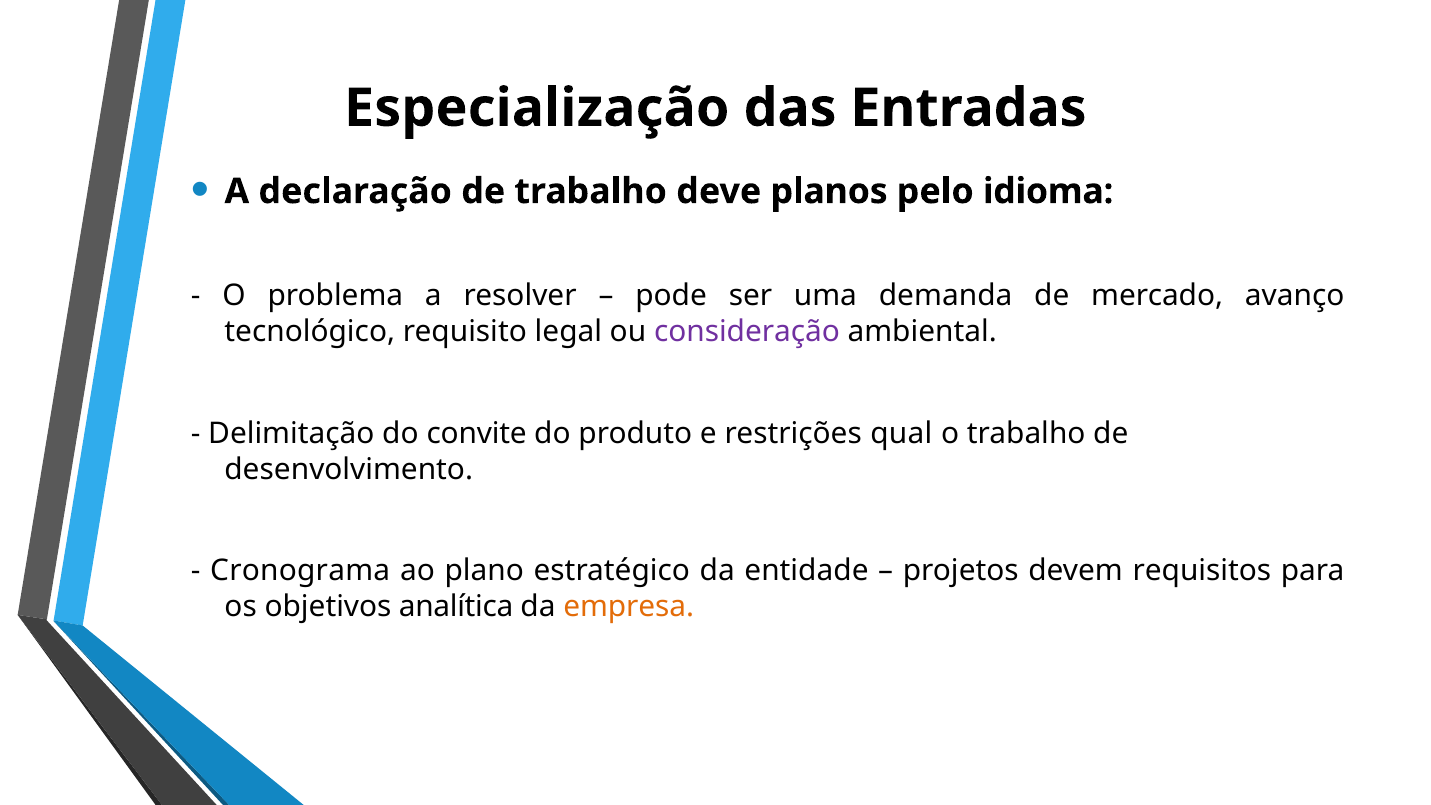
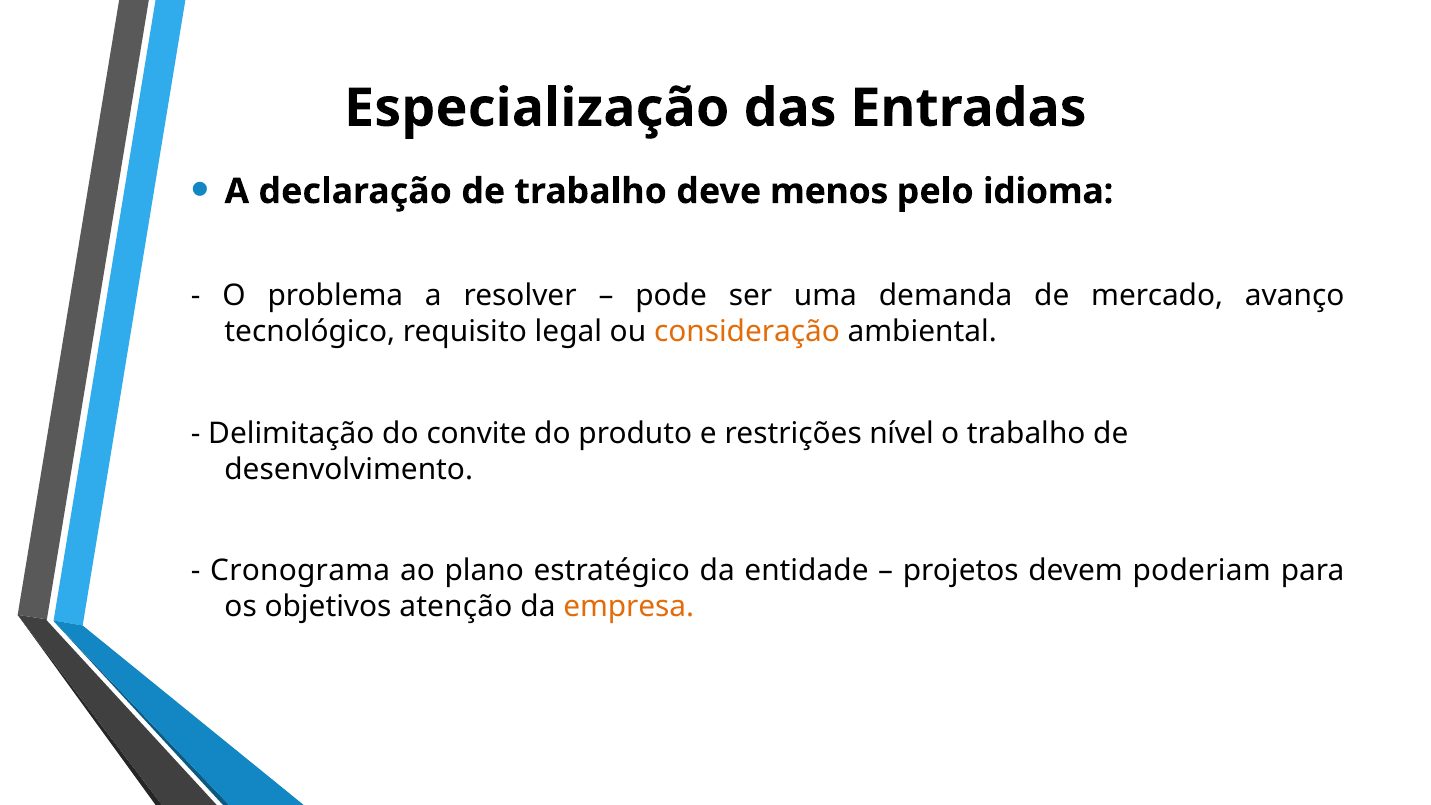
planos: planos -> menos
consideração colour: purple -> orange
qual: qual -> nível
requisitos: requisitos -> poderiam
analítica: analítica -> atenção
